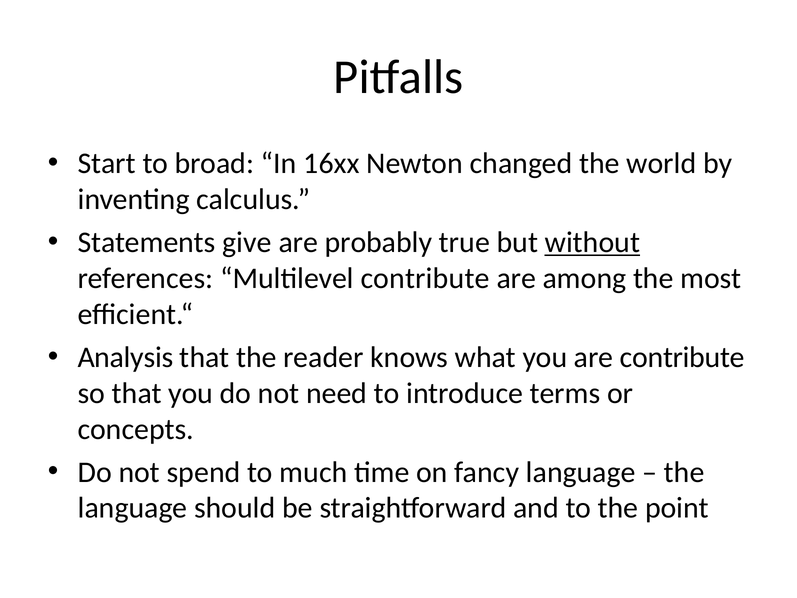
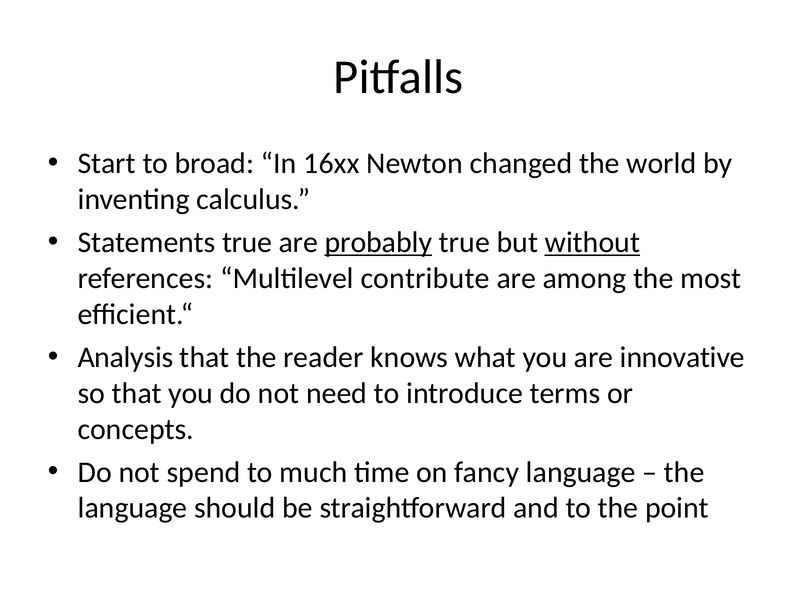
Statements give: give -> true
probably underline: none -> present
are contribute: contribute -> innovative
